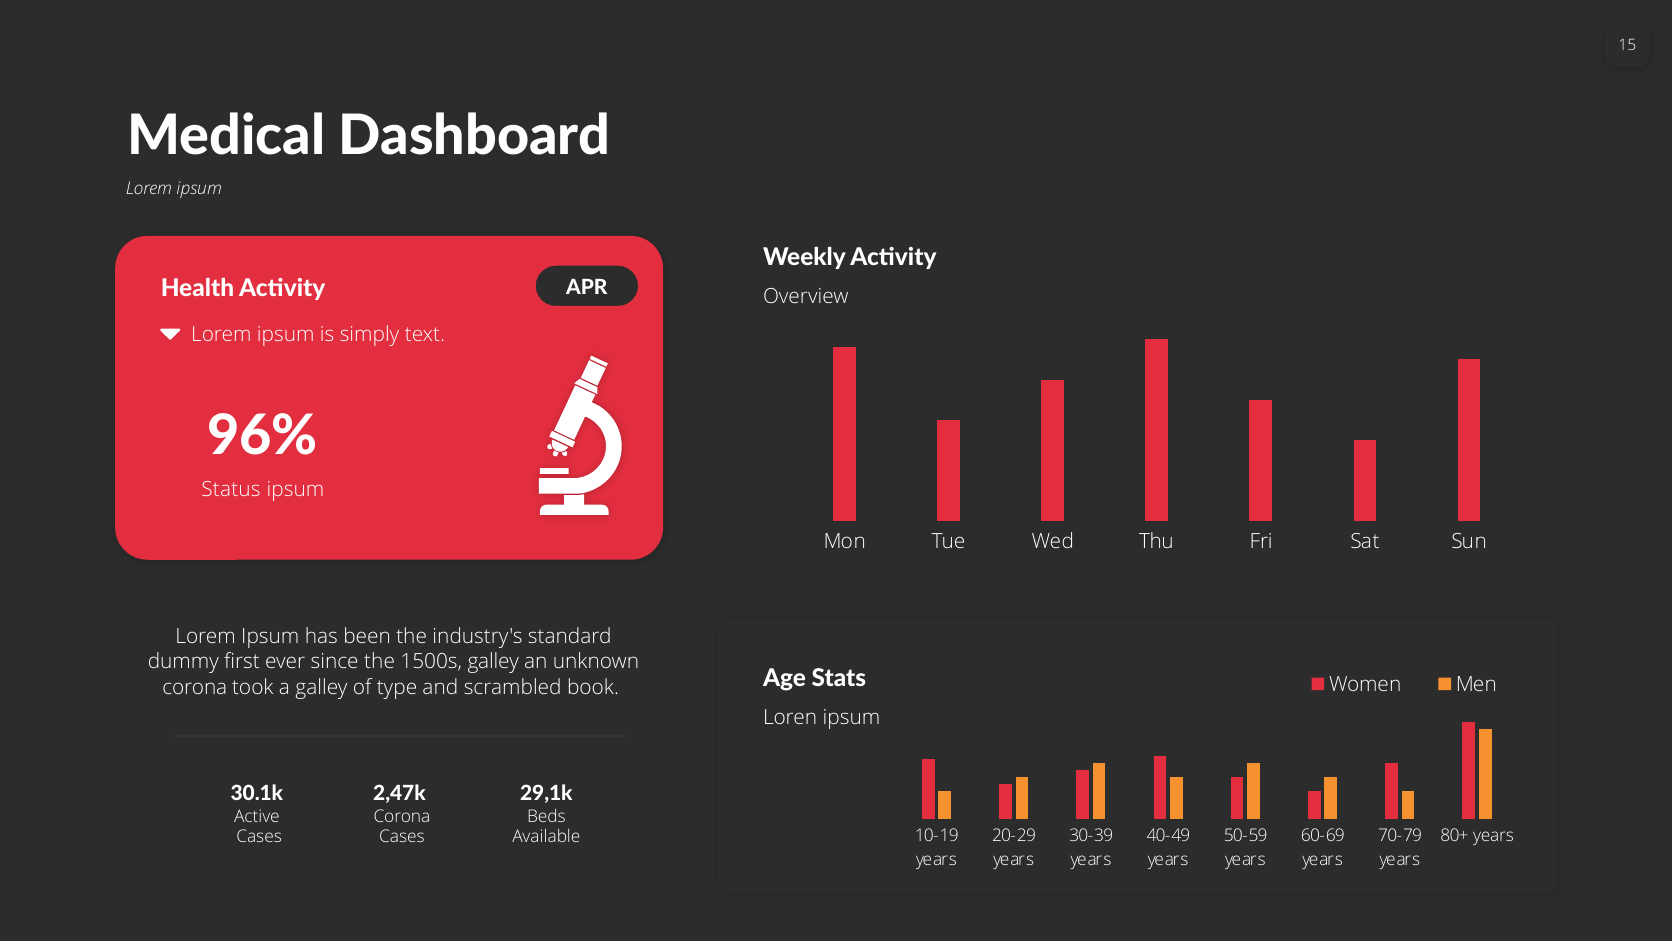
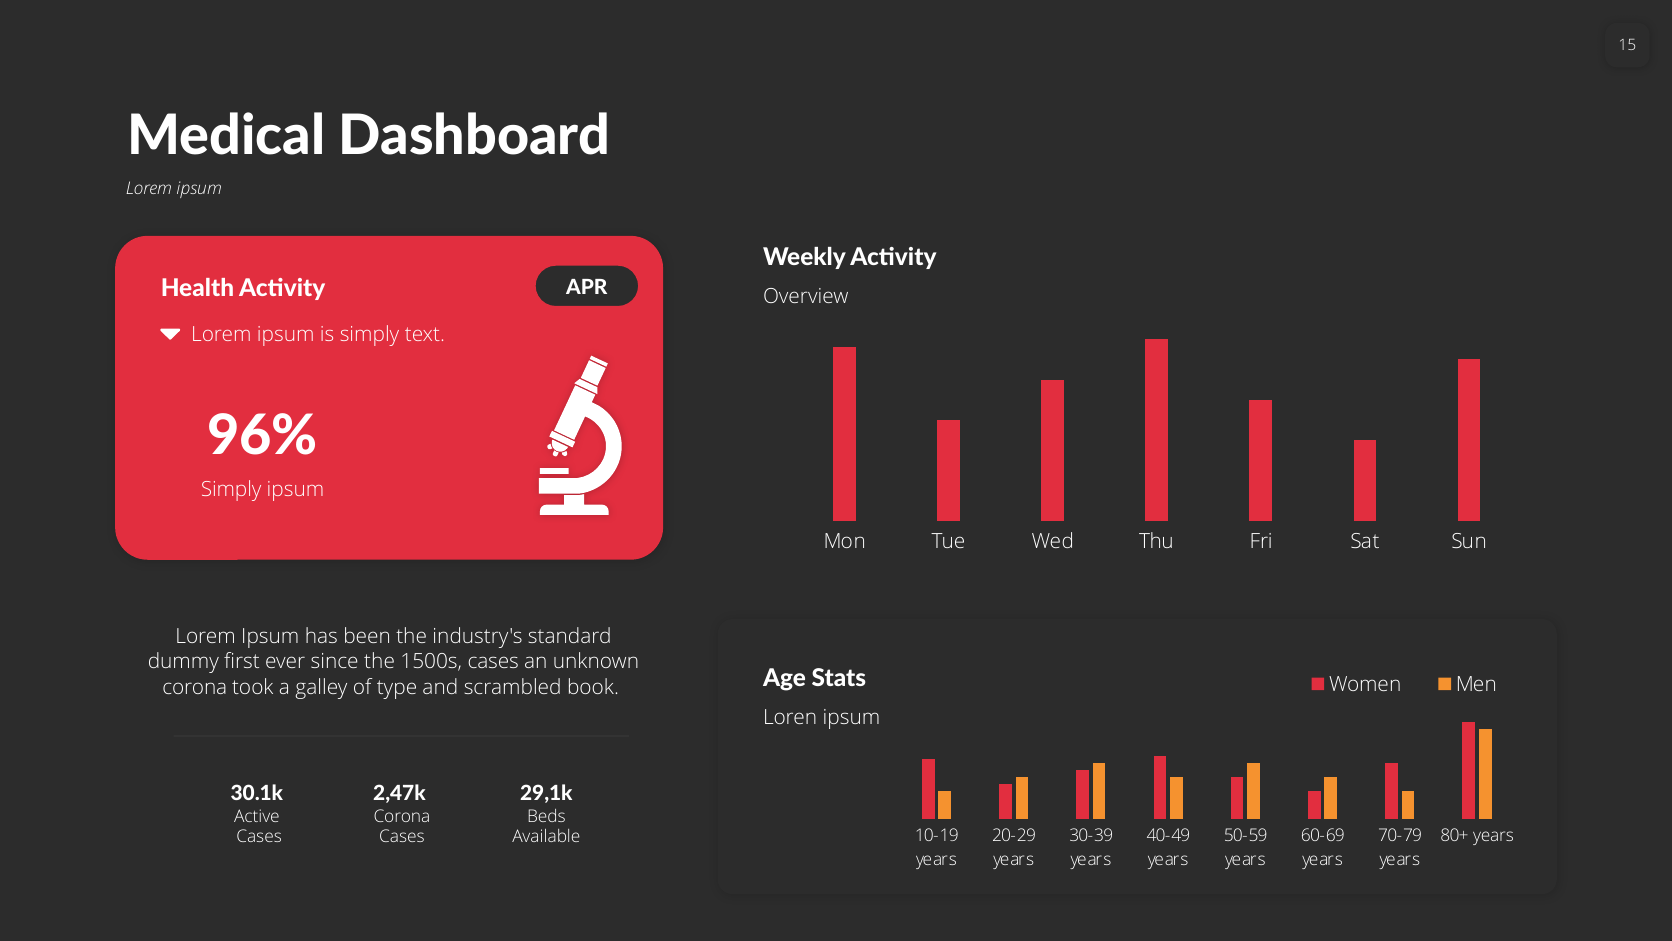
Status at (231, 490): Status -> Simply
1500s galley: galley -> cases
